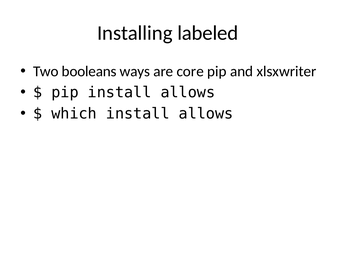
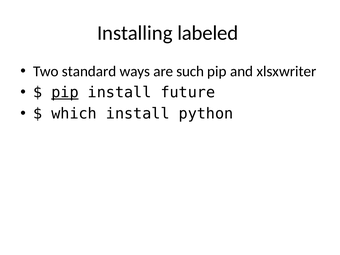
booleans: booleans -> standard
core: core -> such
pip at (65, 92) underline: none -> present
allows at (188, 92): allows -> future
allows at (206, 114): allows -> python
